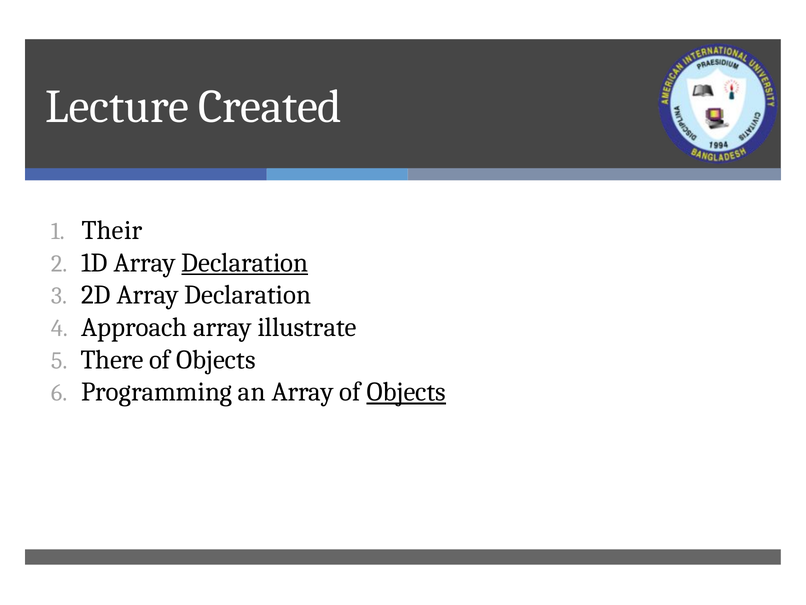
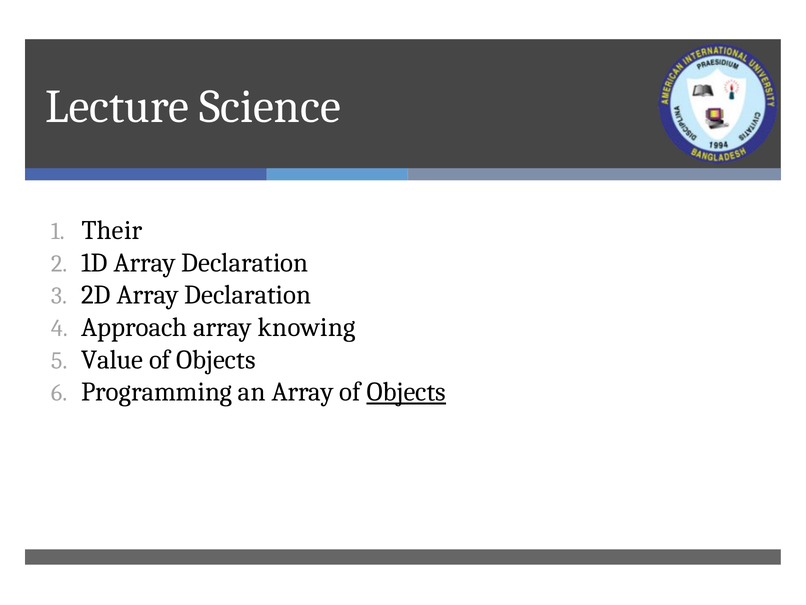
Created: Created -> Science
Declaration at (245, 263) underline: present -> none
illustrate: illustrate -> knowing
There: There -> Value
